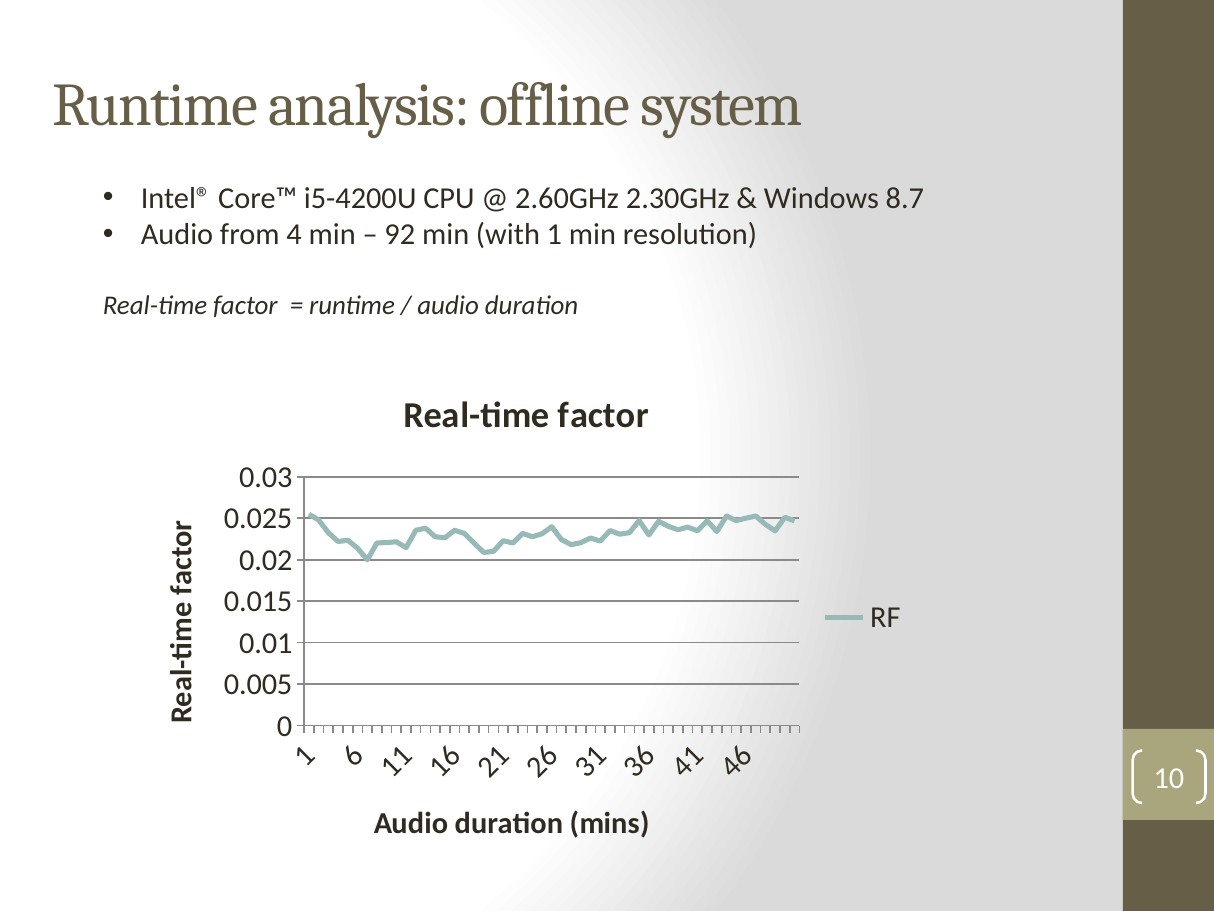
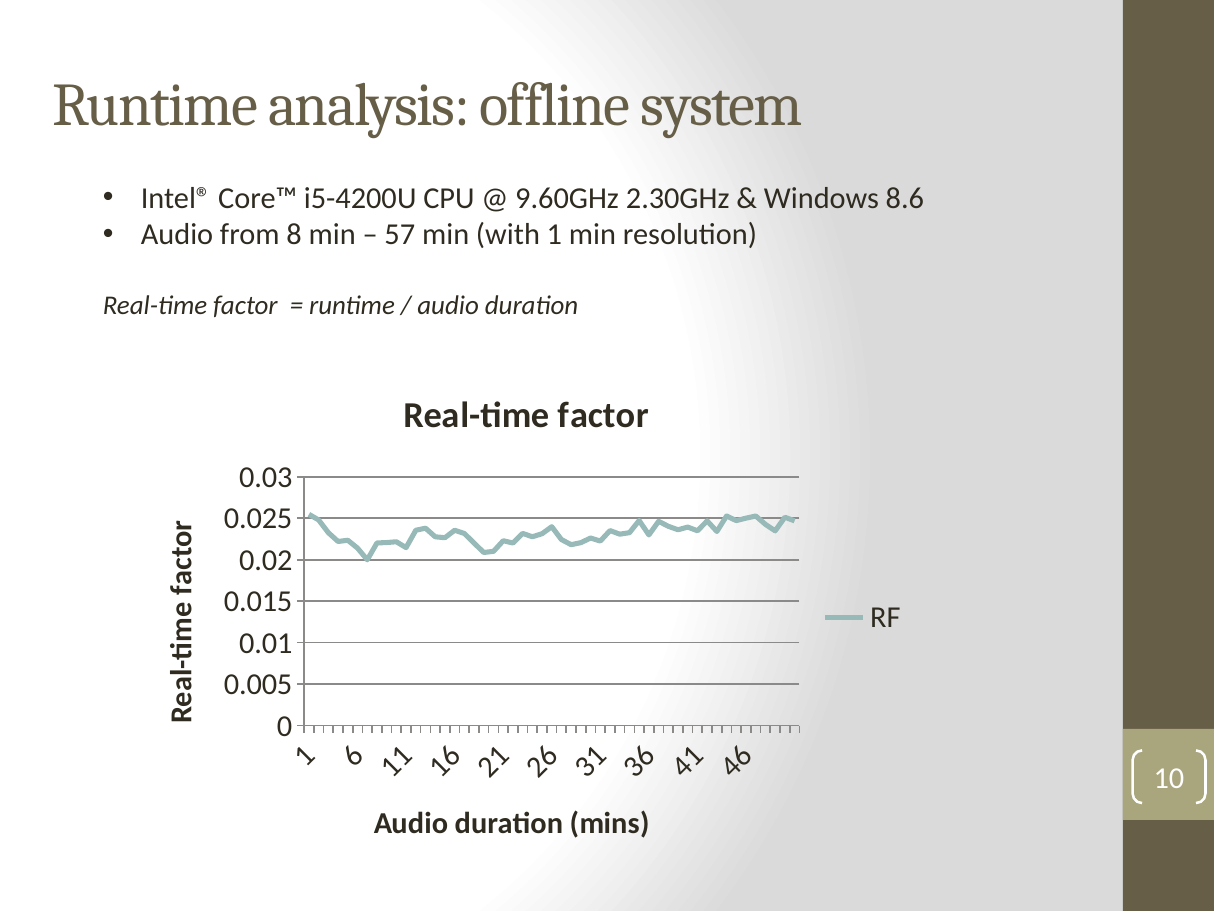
2.60GHz: 2.60GHz -> 9.60GHz
8.7: 8.7 -> 8.6
from 4: 4 -> 8
92: 92 -> 57
